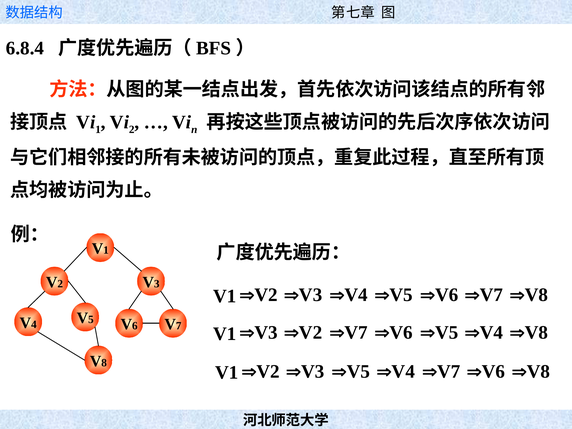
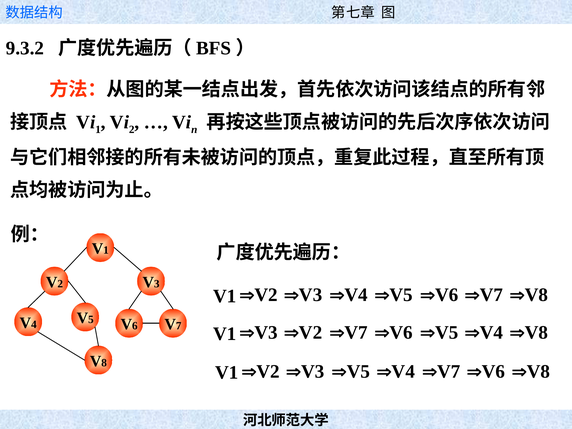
6.8.4: 6.8.4 -> 9.3.2
